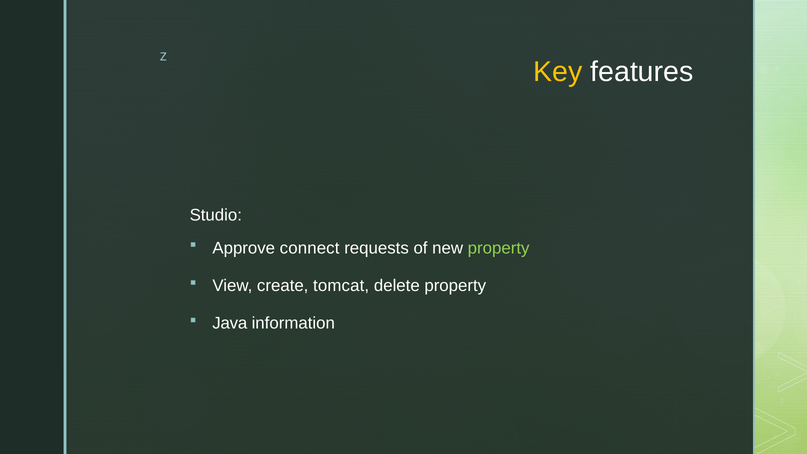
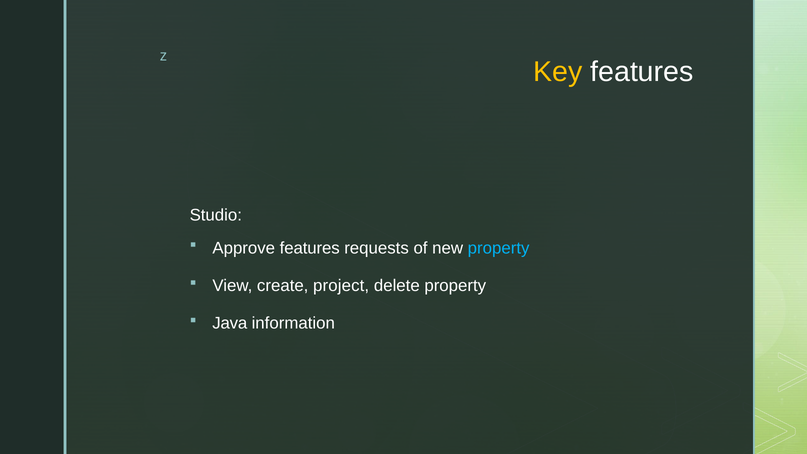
Approve connect: connect -> features
property at (499, 248) colour: light green -> light blue
tomcat: tomcat -> project
